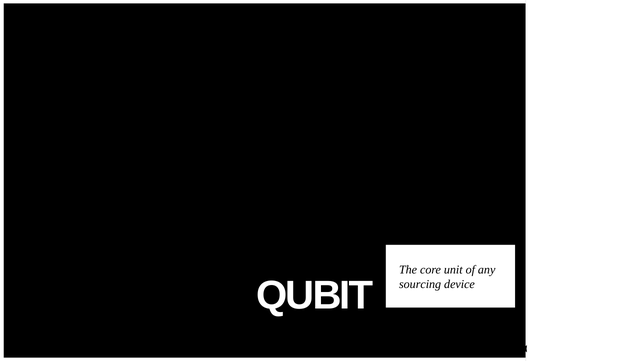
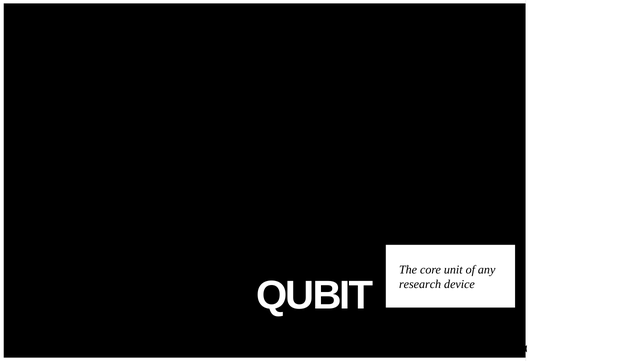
sourcing: sourcing -> research
